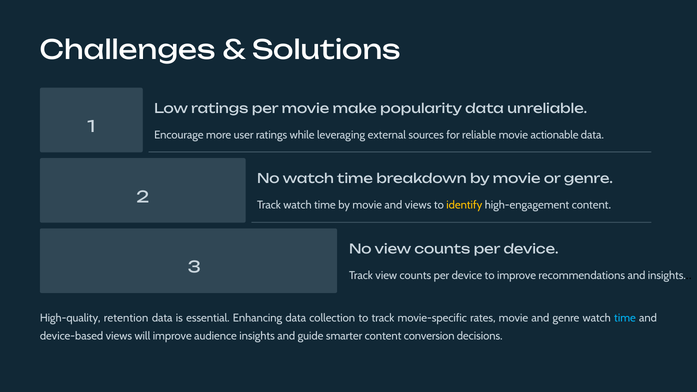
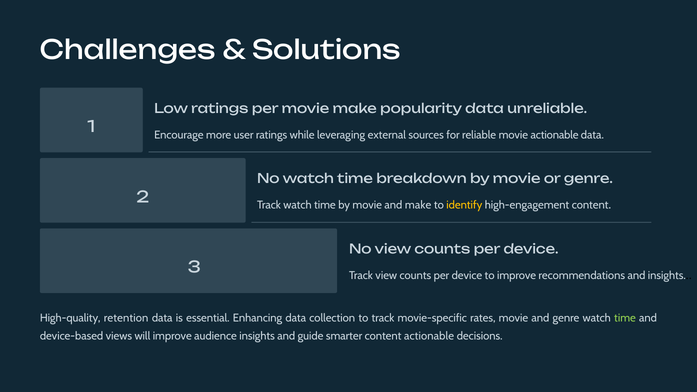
and views: views -> make
time at (625, 318) colour: light blue -> light green
content conversion: conversion -> actionable
